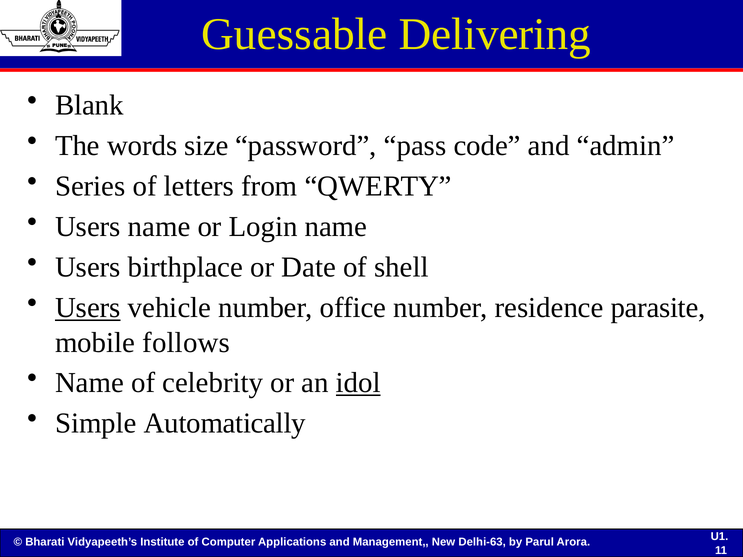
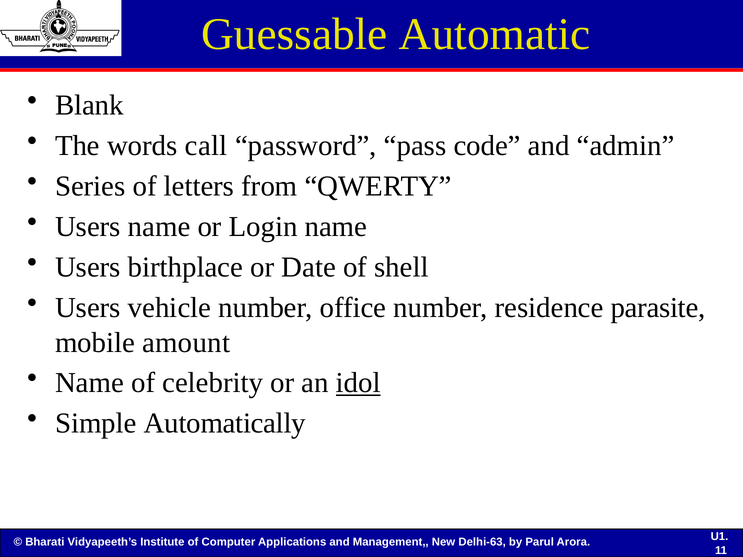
Delivering: Delivering -> Automatic
size: size -> call
Users at (88, 308) underline: present -> none
follows: follows -> amount
